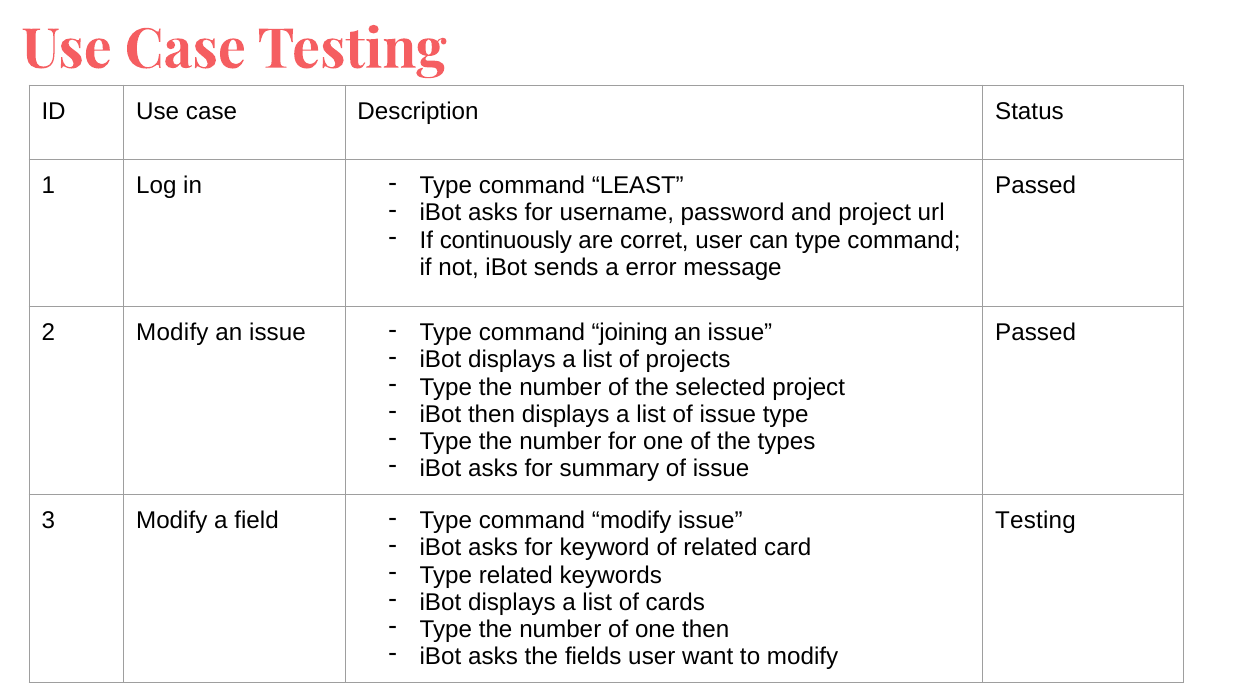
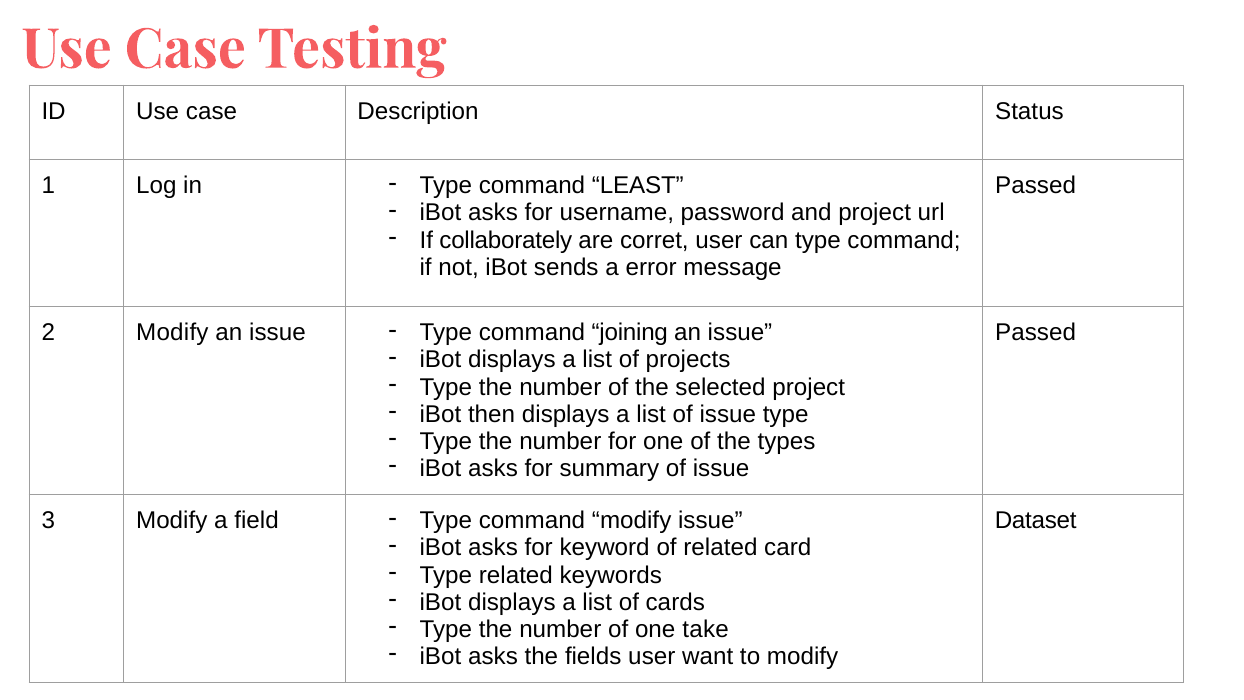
continuously: continuously -> collaborately
Testing at (1035, 521): Testing -> Dataset
one then: then -> take
